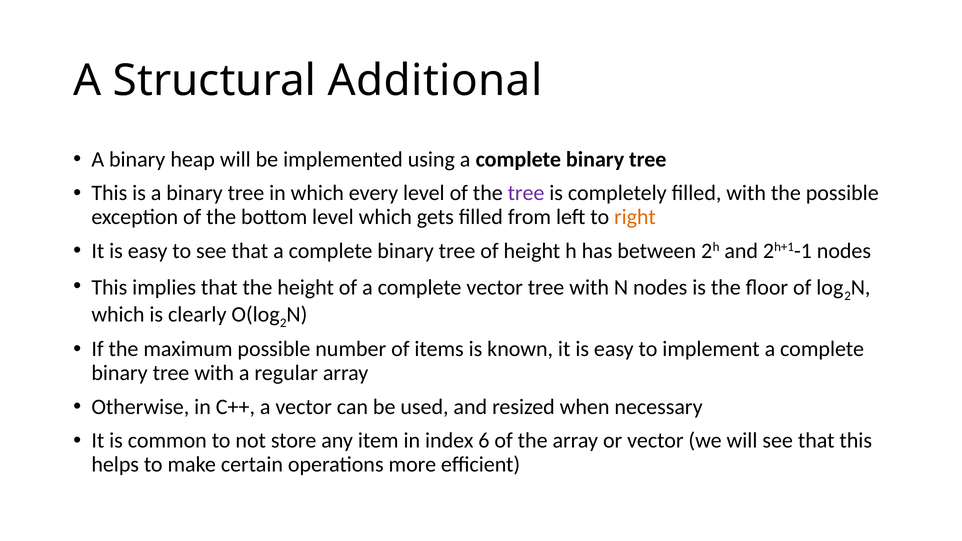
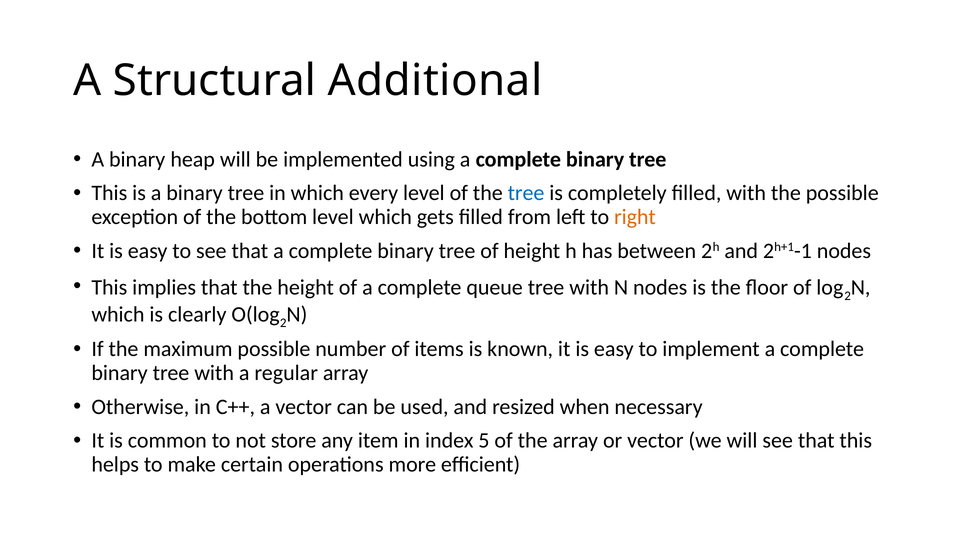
tree at (526, 193) colour: purple -> blue
complete vector: vector -> queue
6: 6 -> 5
